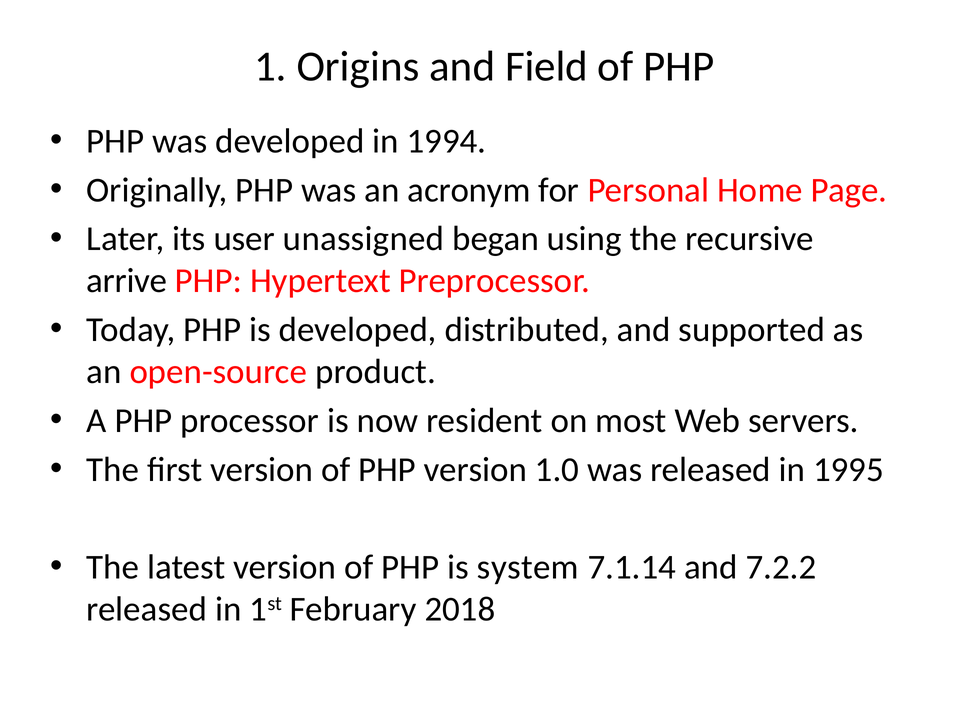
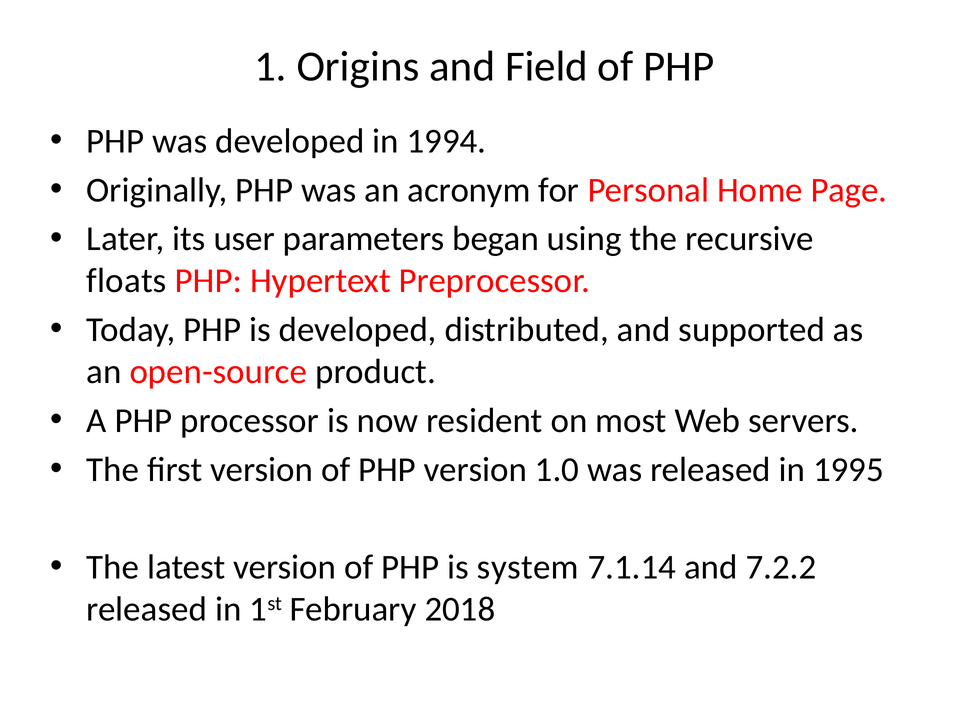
unassigned: unassigned -> parameters
arrive: arrive -> floats
